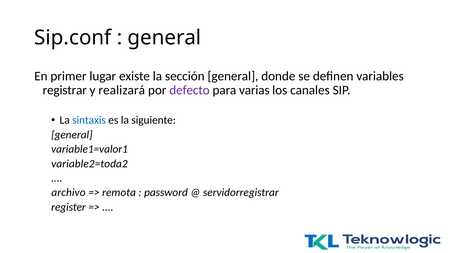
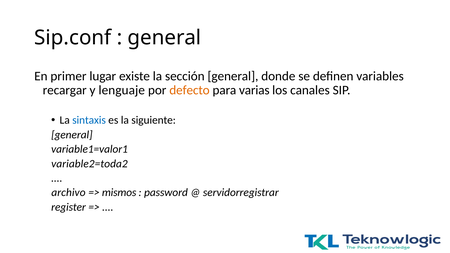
registrar: registrar -> recargar
realizará: realizará -> lenguaje
defecto colour: purple -> orange
remota: remota -> mismos
